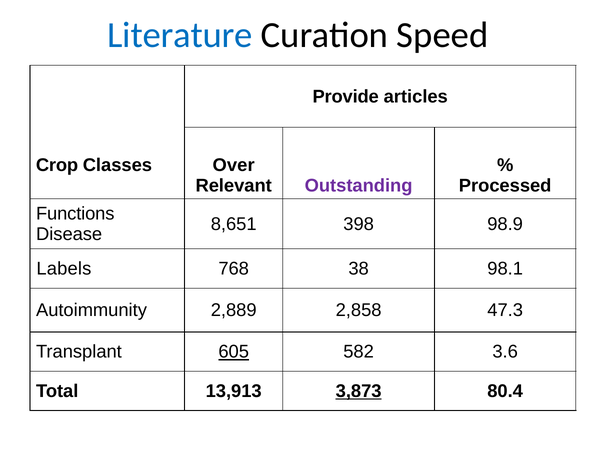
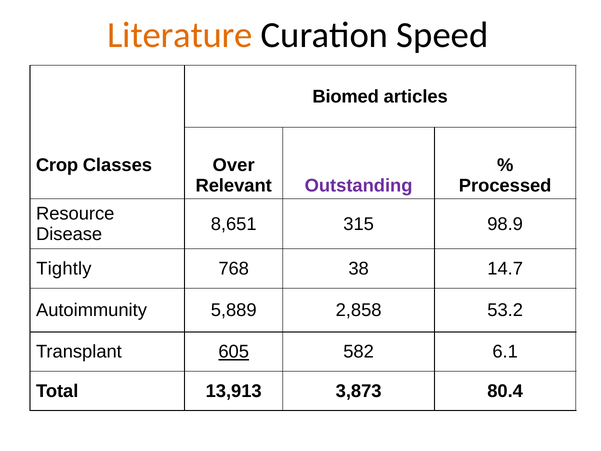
Literature colour: blue -> orange
Provide: Provide -> Biomed
Functions: Functions -> Resource
398: 398 -> 315
Labels: Labels -> Tightly
98.1: 98.1 -> 14.7
2,889: 2,889 -> 5,889
47.3: 47.3 -> 53.2
3.6: 3.6 -> 6.1
3,873 underline: present -> none
